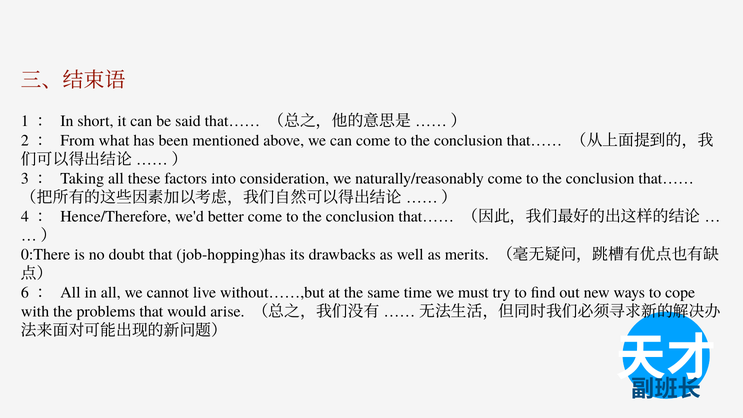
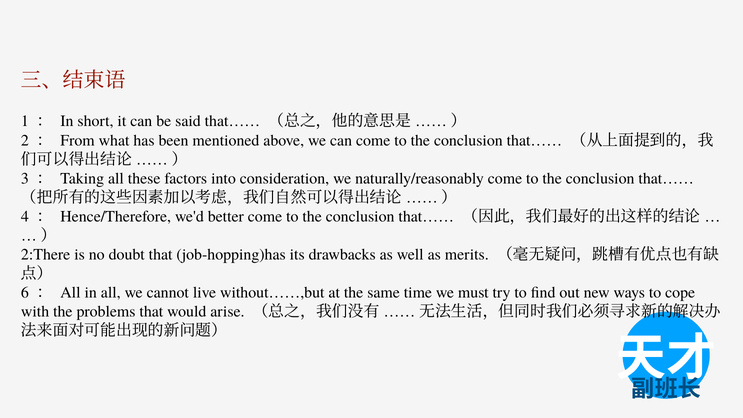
0:There: 0:There -> 2:There
